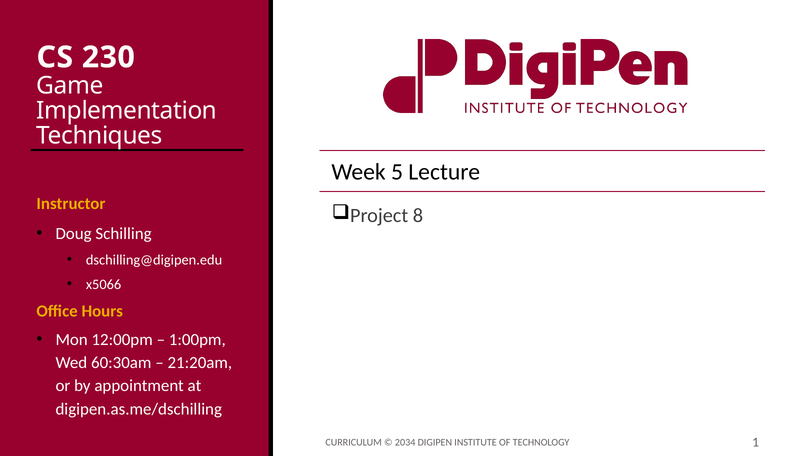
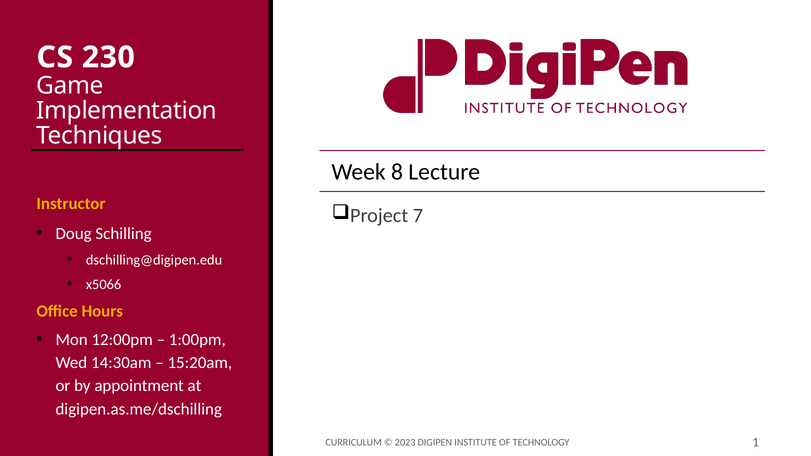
5: 5 -> 8
8: 8 -> 7
60:30am: 60:30am -> 14:30am
21:20am: 21:20am -> 15:20am
2034: 2034 -> 2023
